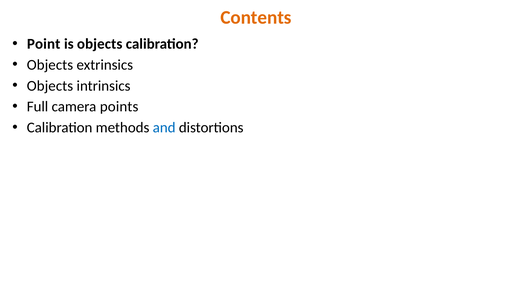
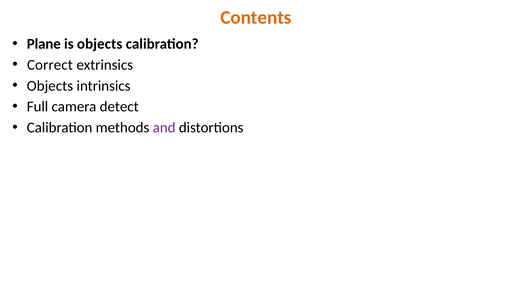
Point: Point -> Plane
Objects at (50, 65): Objects -> Correct
points: points -> detect
and colour: blue -> purple
